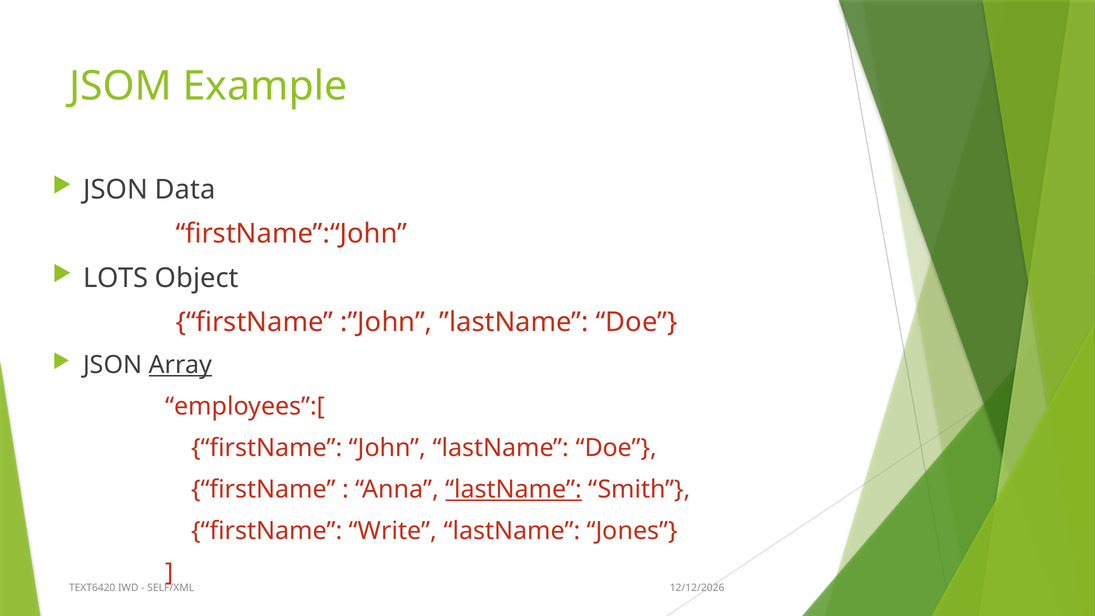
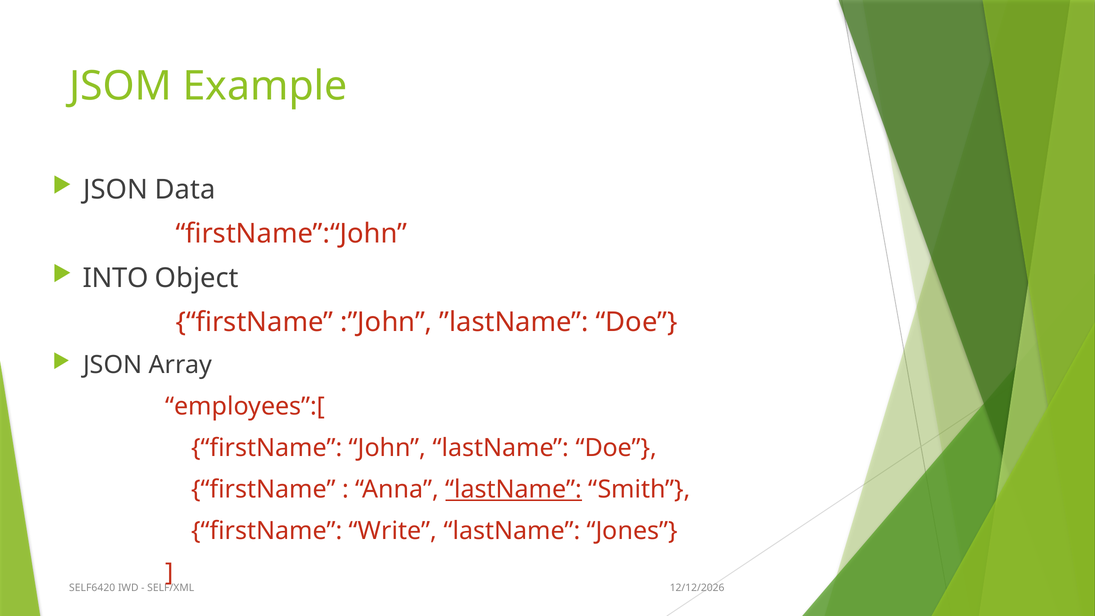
LOTS: LOTS -> INTO
Array underline: present -> none
TEXT6420: TEXT6420 -> SELF6420
